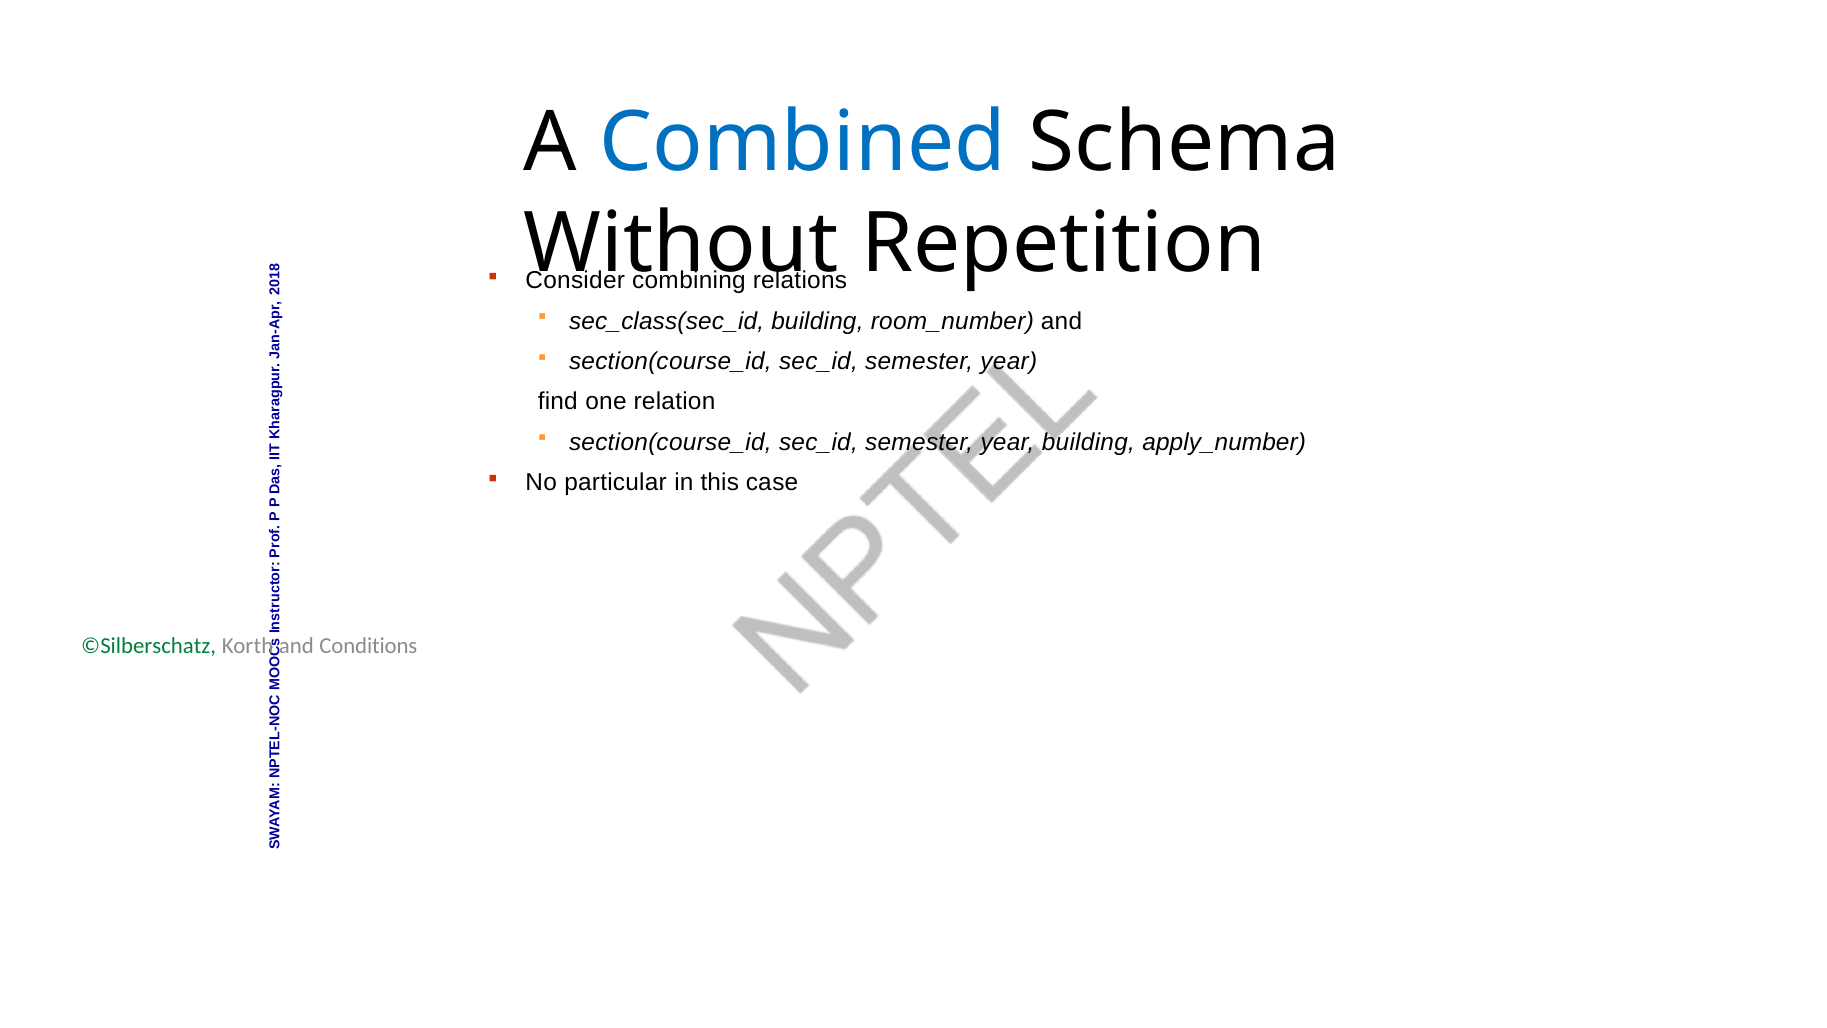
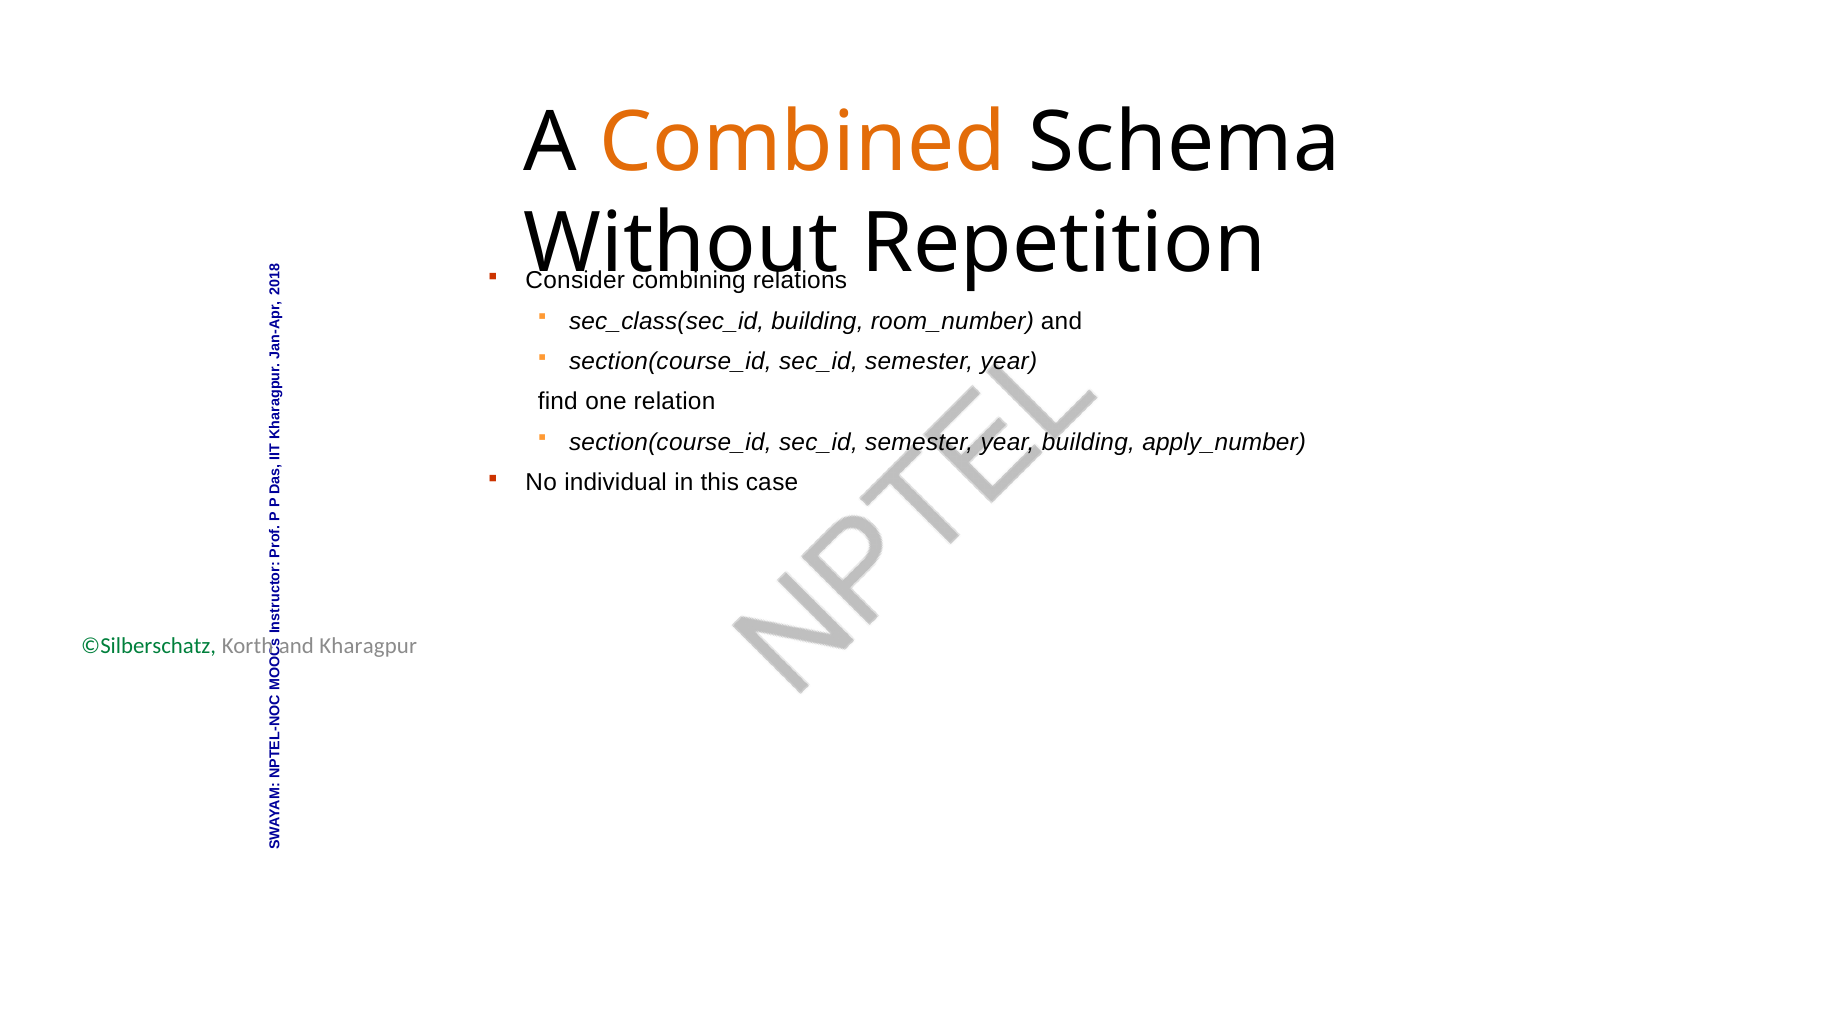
Combined colour: blue -> orange
particular: particular -> individual
Conditions: Conditions -> Kharagpur
